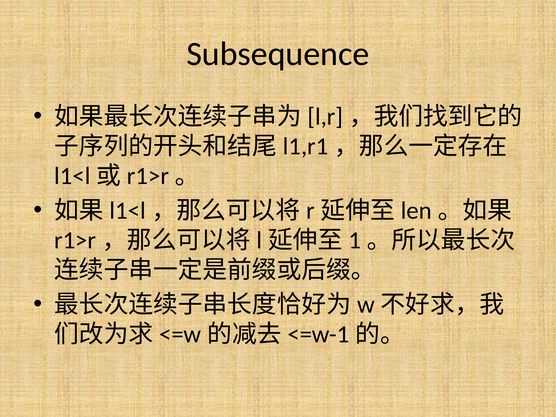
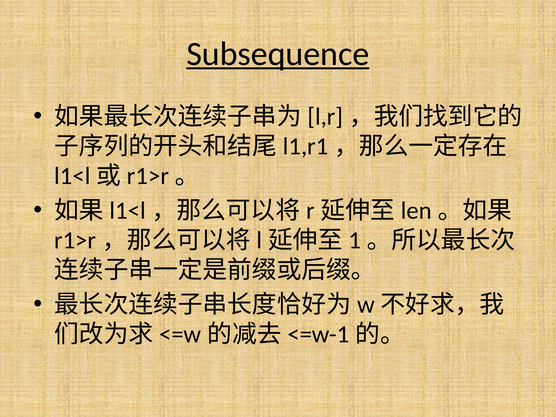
Subsequence underline: none -> present
